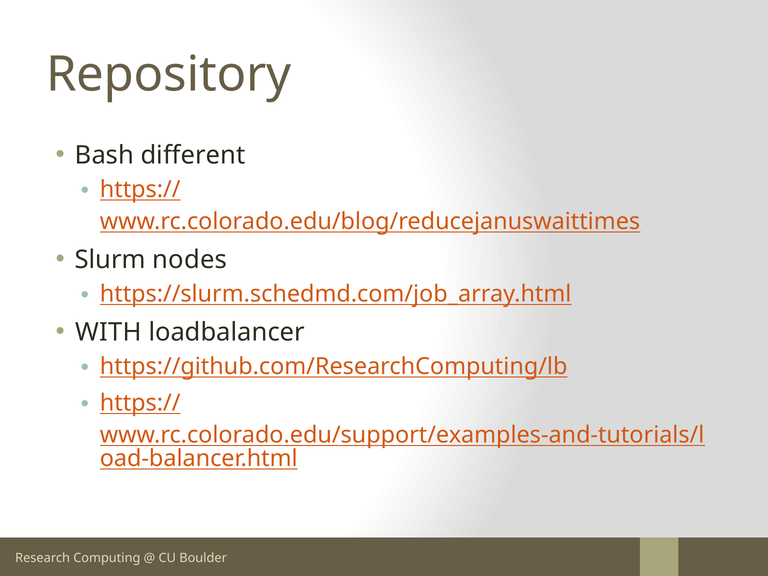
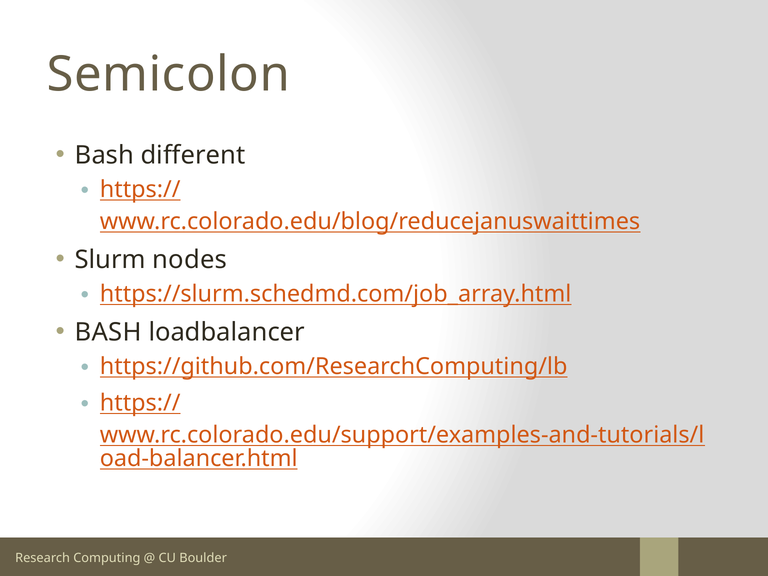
Repository: Repository -> Semicolon
WITH at (108, 332): WITH -> BASH
